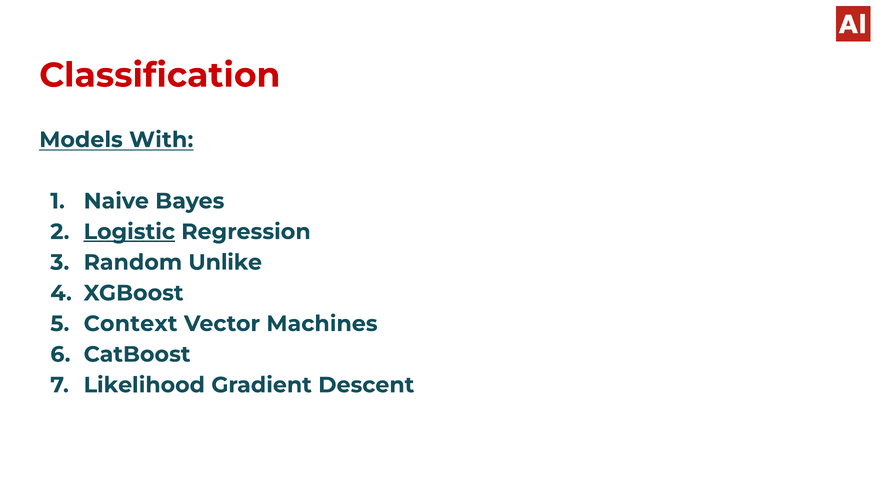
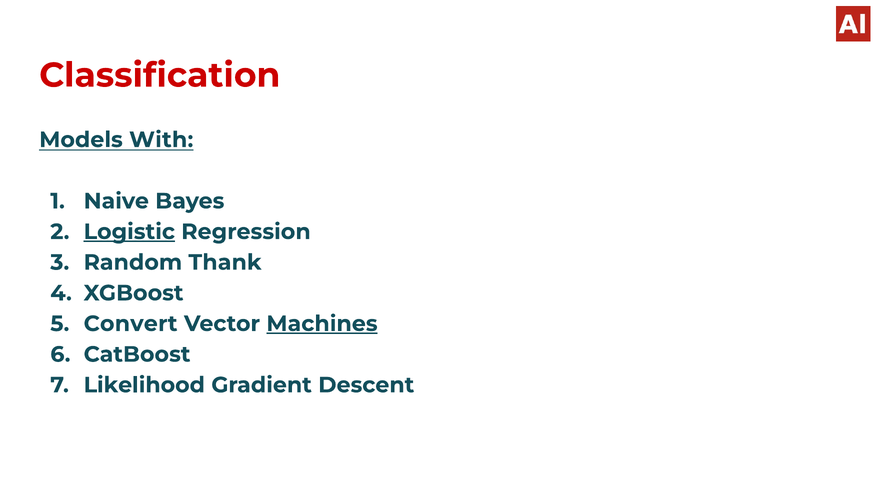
Unlike: Unlike -> Thank
Context: Context -> Convert
Machines underline: none -> present
